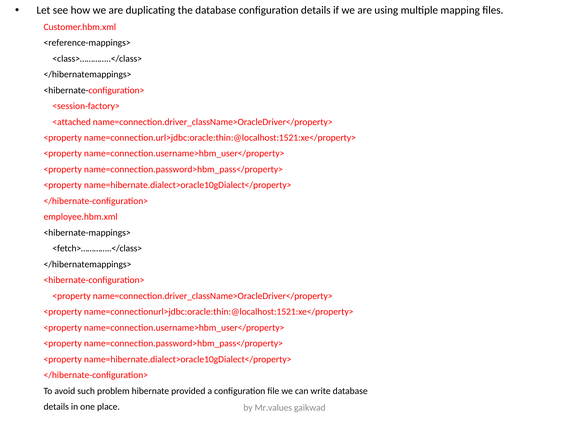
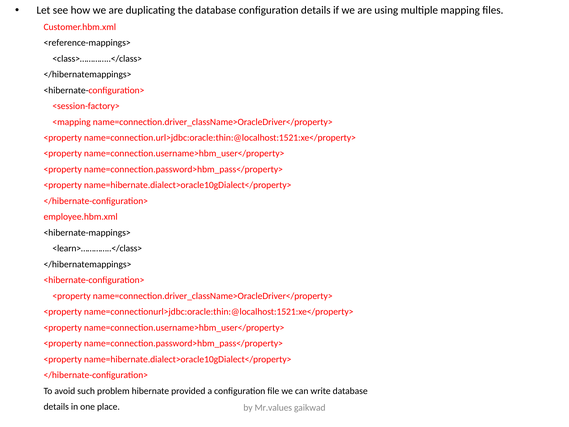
<attached: <attached -> <mapping
<fetch>…………..</class>: <fetch>…………..</class> -> <learn>…………..</class>
